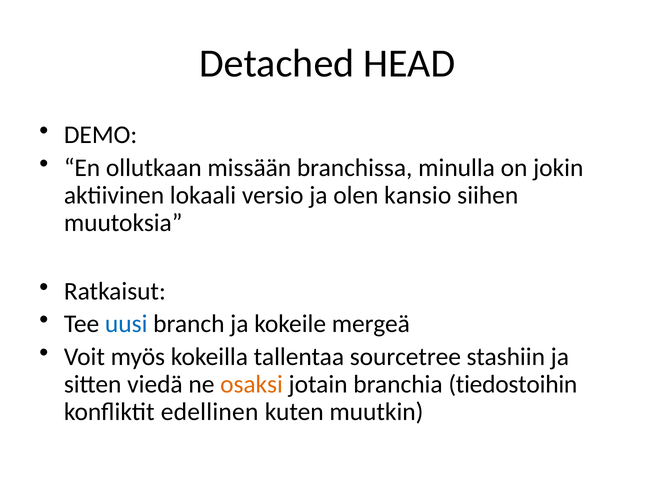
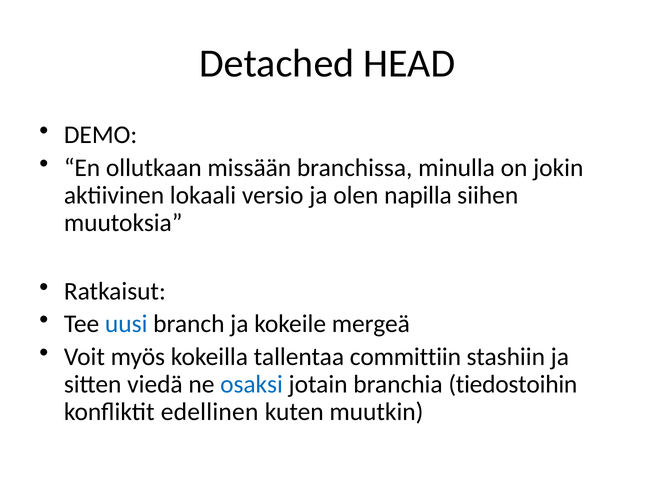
kansio: kansio -> napilla
sourcetree: sourcetree -> committiin
osaksi colour: orange -> blue
